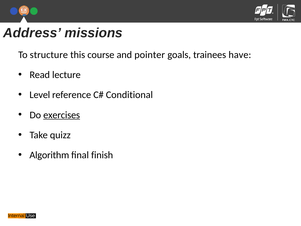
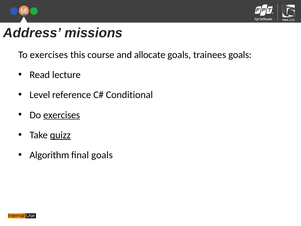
To structure: structure -> exercises
pointer: pointer -> allocate
trainees have: have -> goals
quizz underline: none -> present
final finish: finish -> goals
